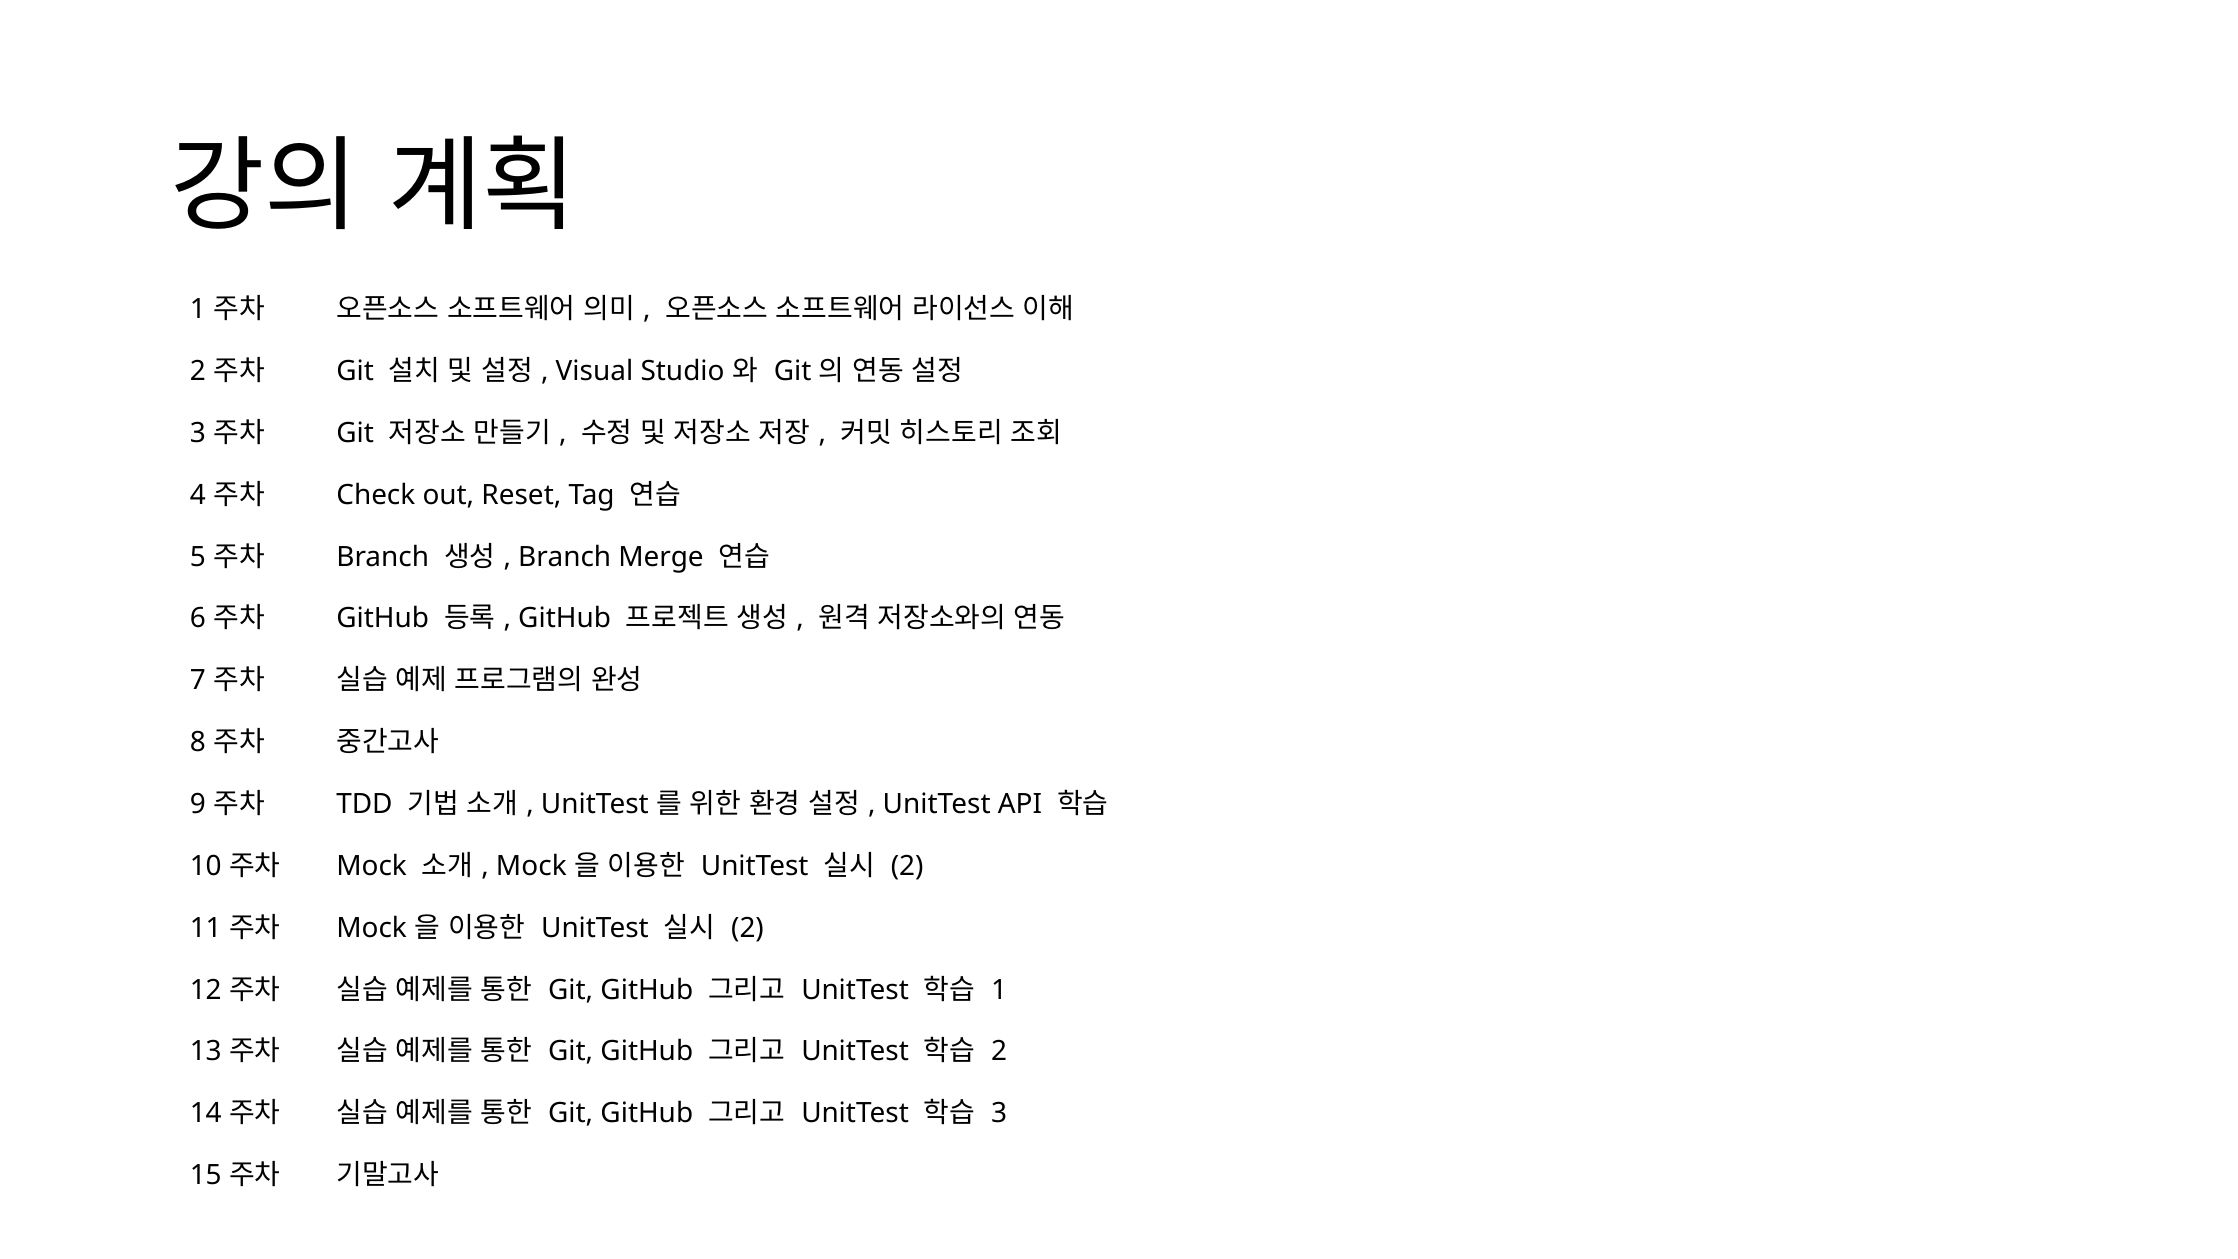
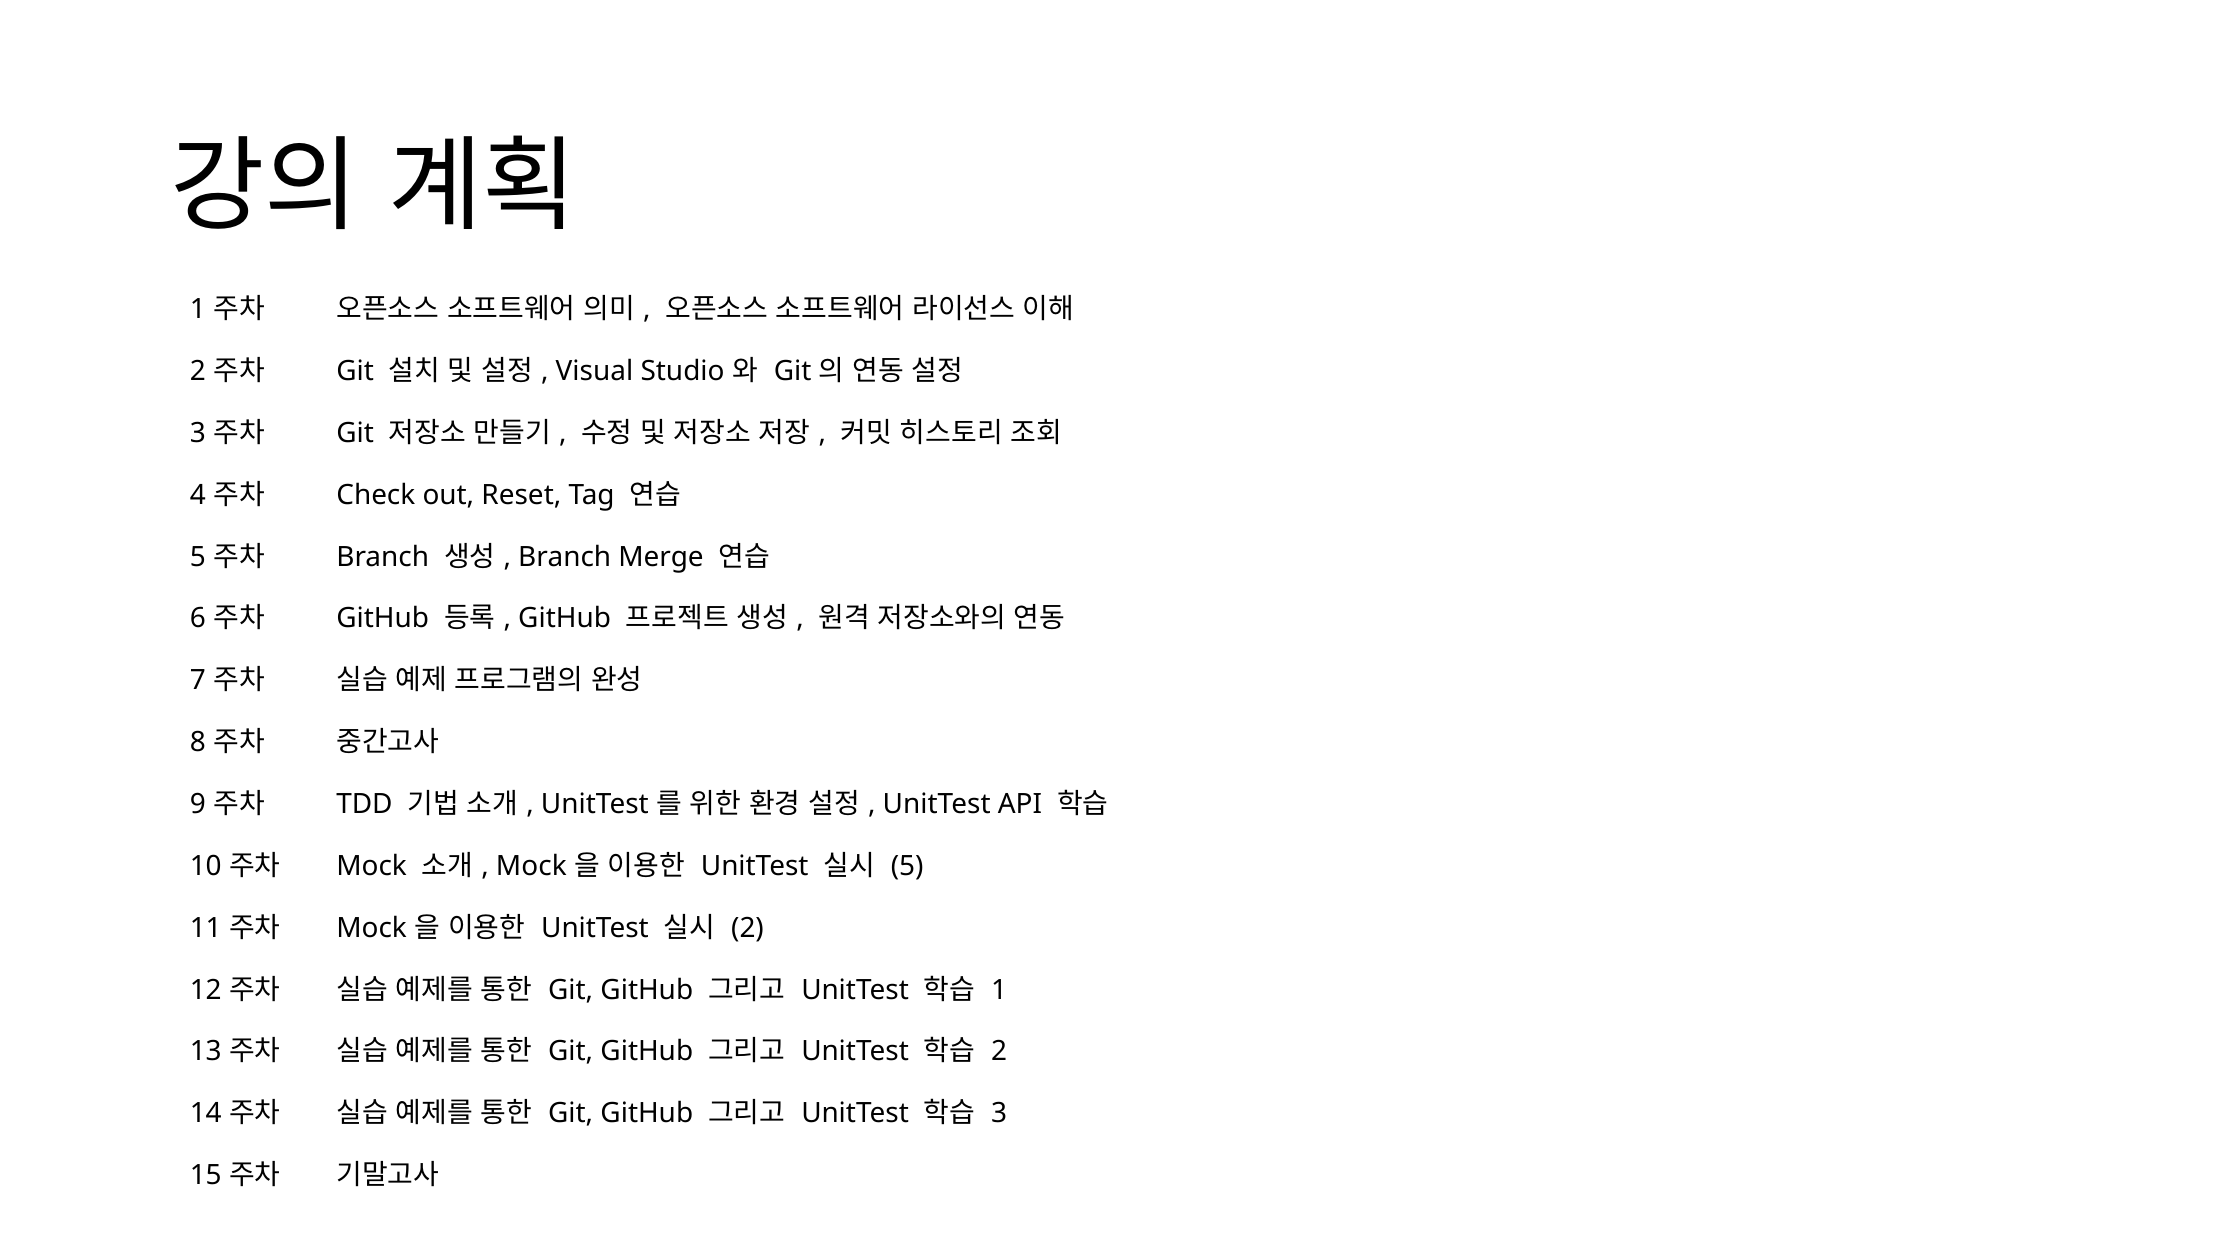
2 at (907, 866): 2 -> 5
